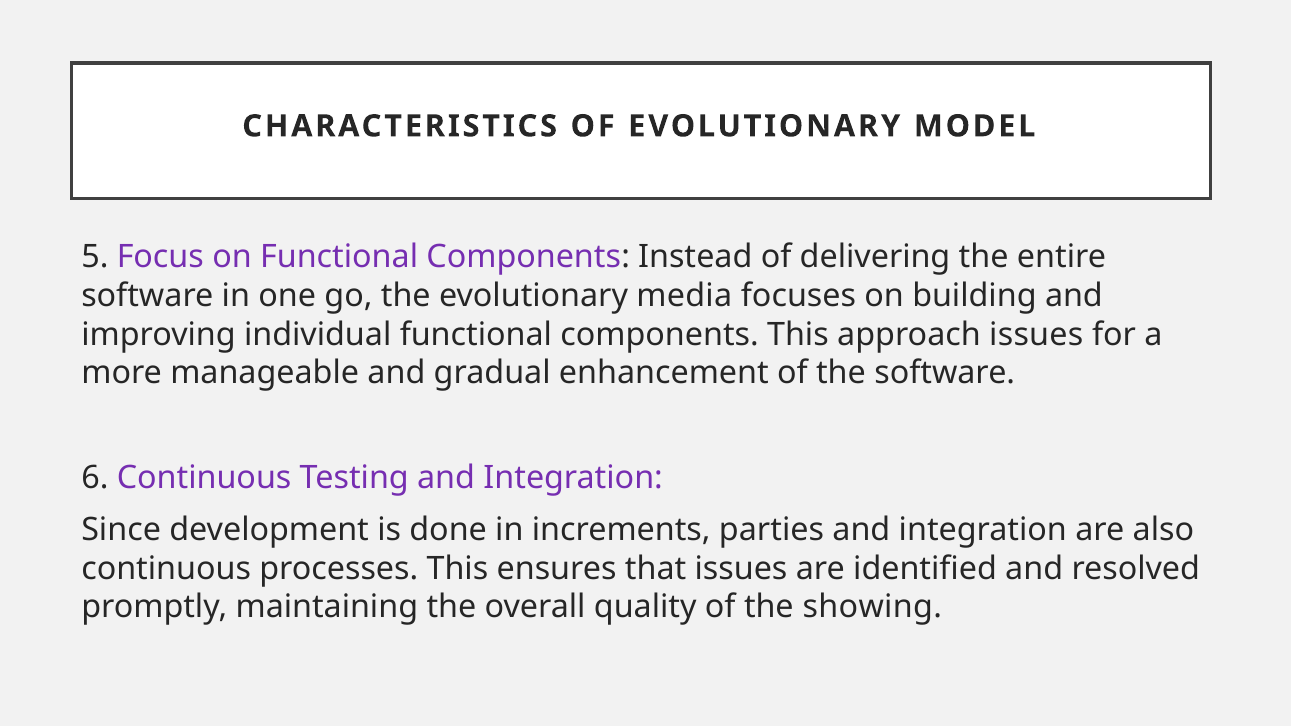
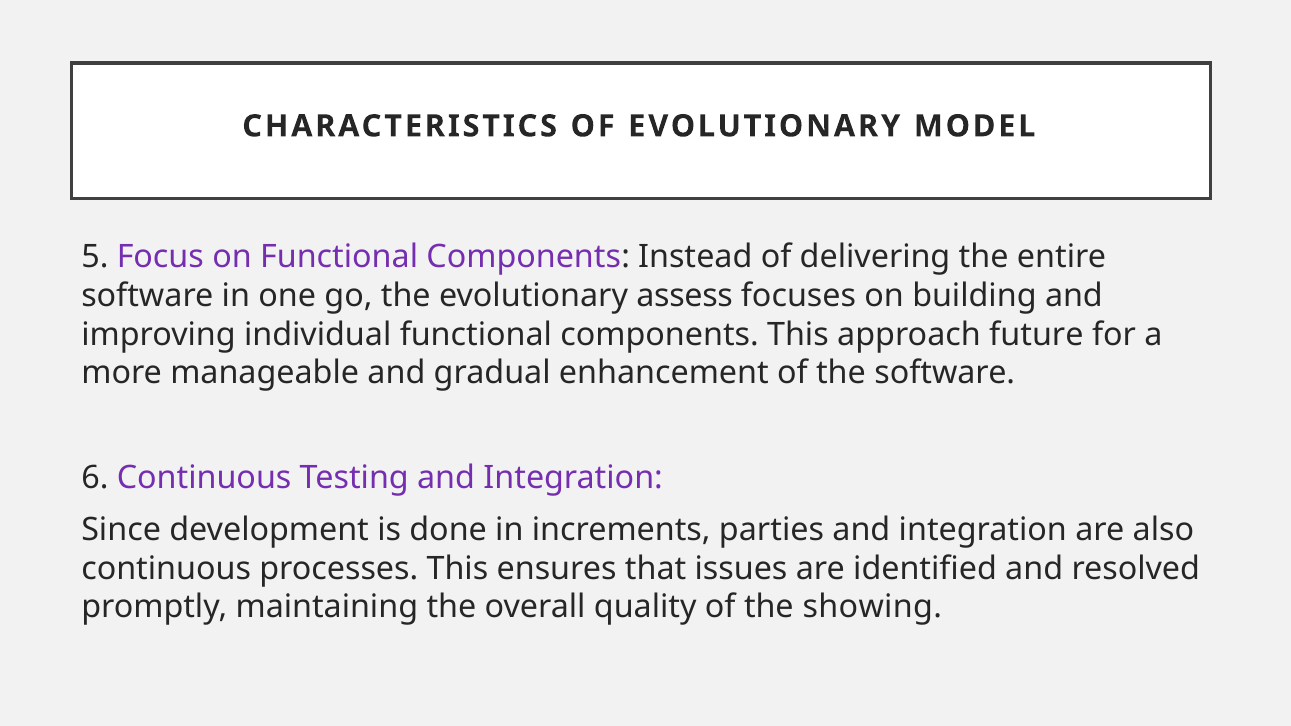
media: media -> assess
approach issues: issues -> future
